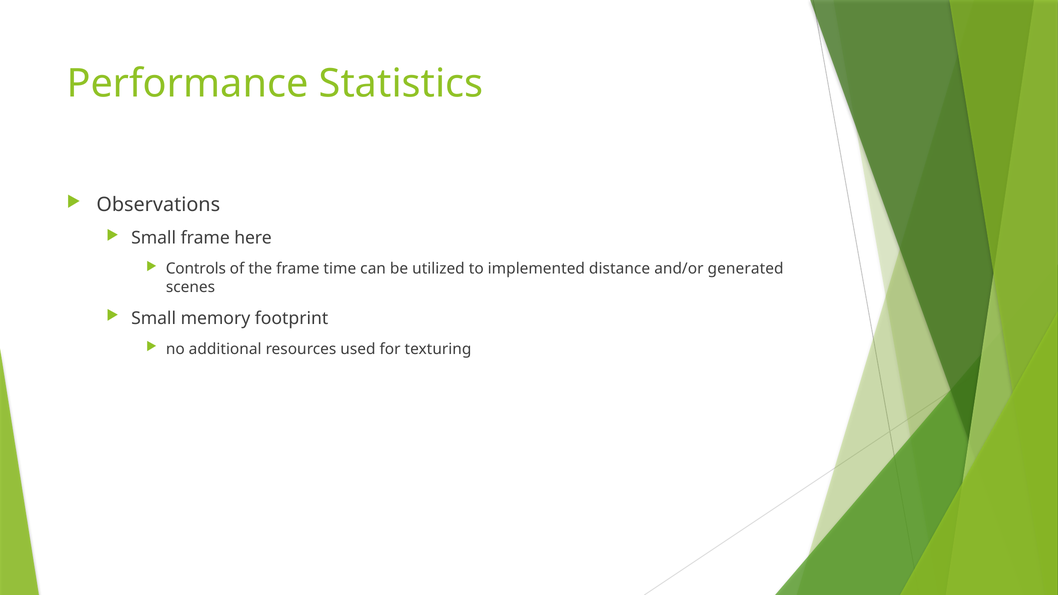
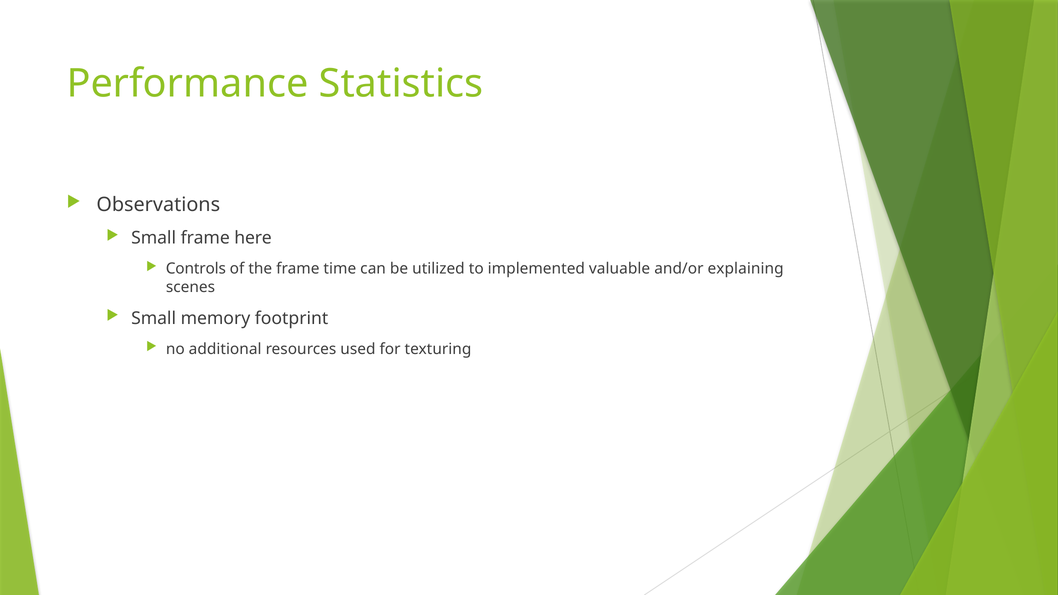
distance: distance -> valuable
generated: generated -> explaining
